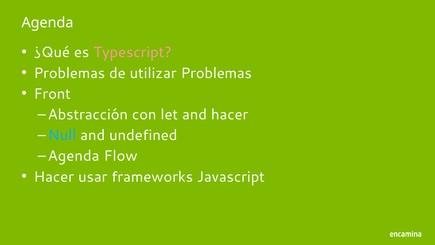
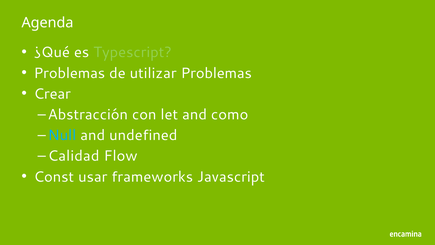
Typescript colour: pink -> light green
Front: Front -> Crear
and hacer: hacer -> como
Agenda at (74, 156): Agenda -> Calidad
Hacer at (54, 177): Hacer -> Const
